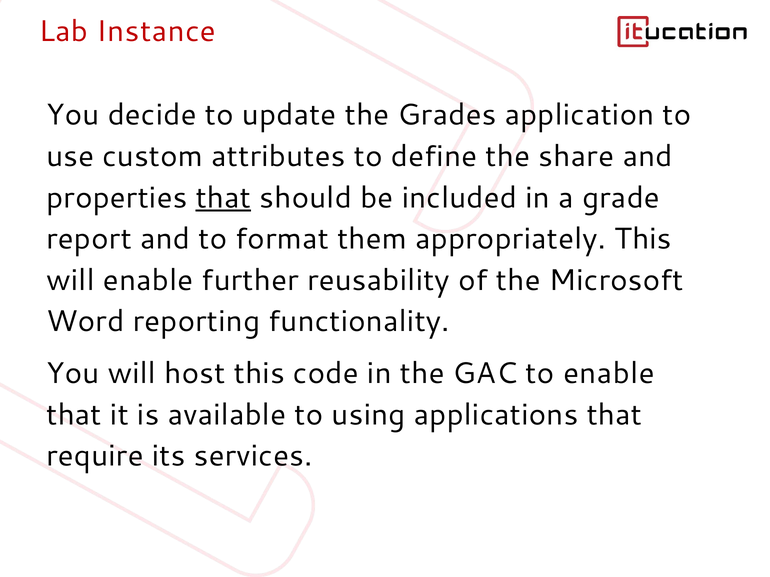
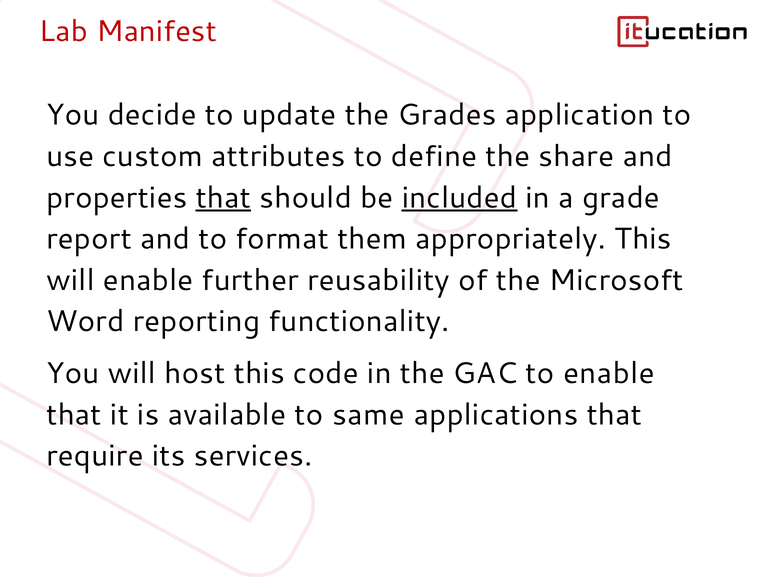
Instance: Instance -> Manifest
included underline: none -> present
using: using -> same
